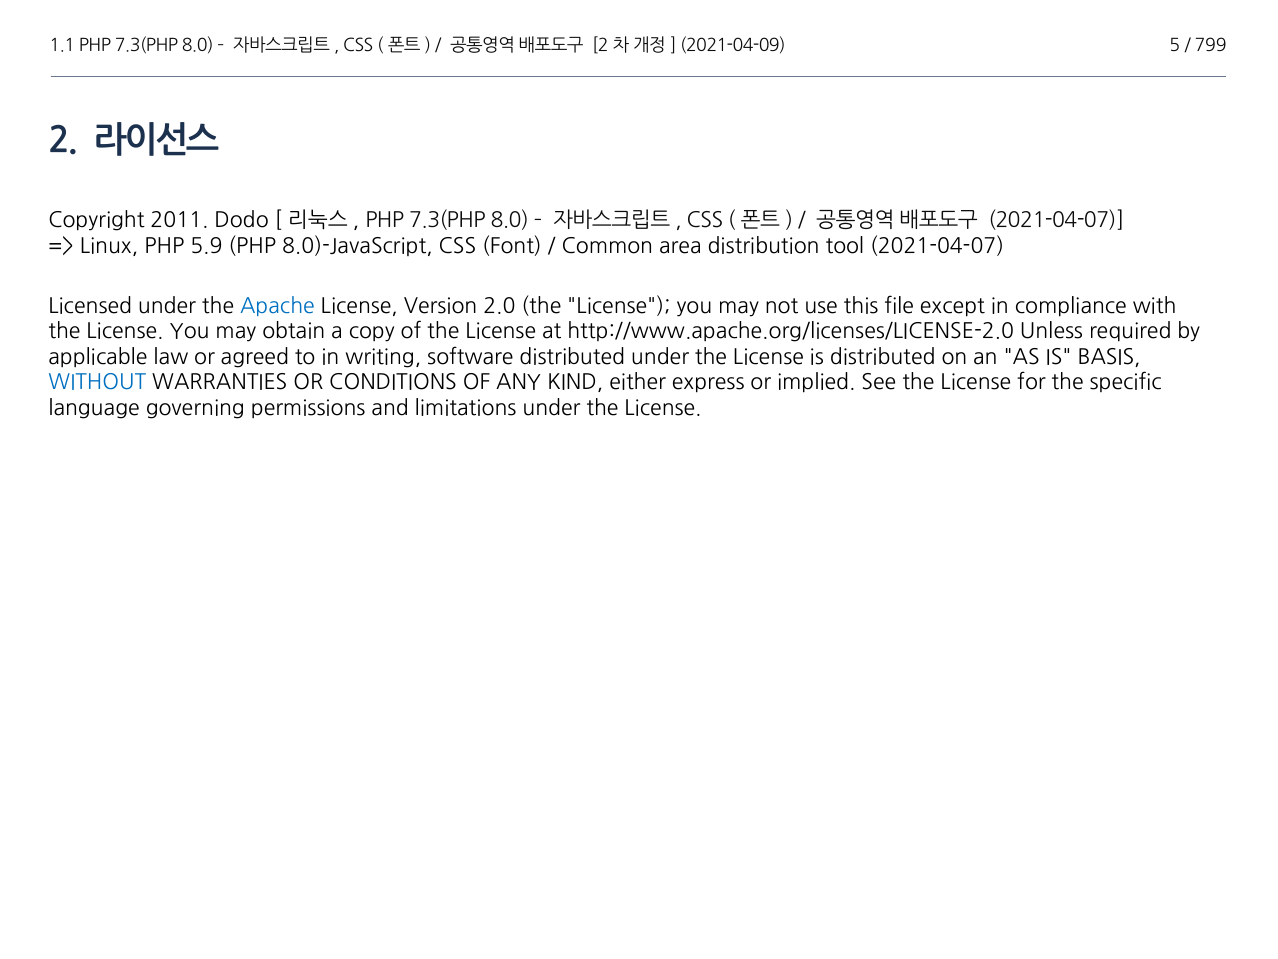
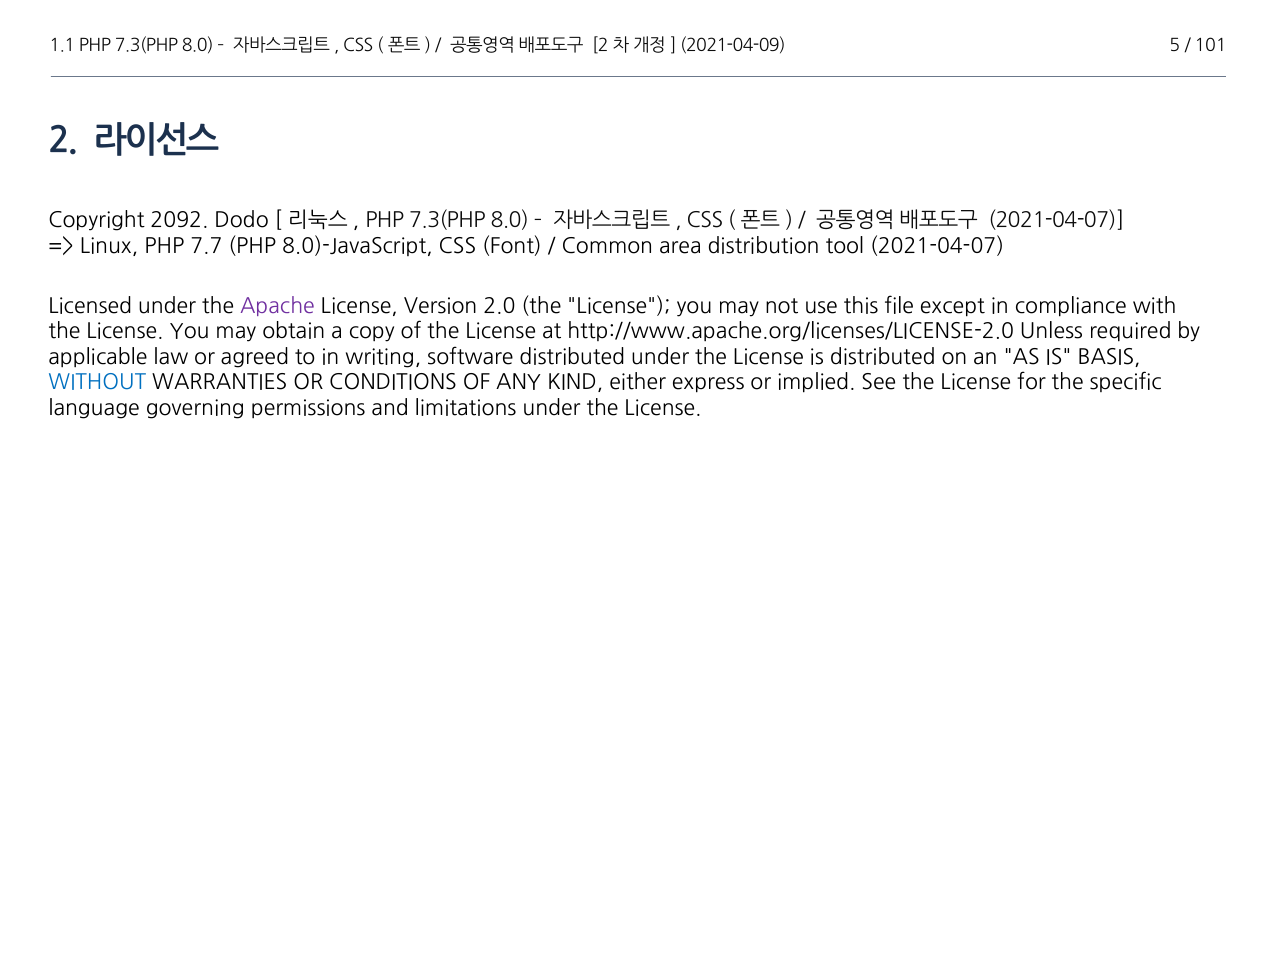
799: 799 -> 101
2011: 2011 -> 2092
5.9: 5.9 -> 7.7
Apache colour: blue -> purple
